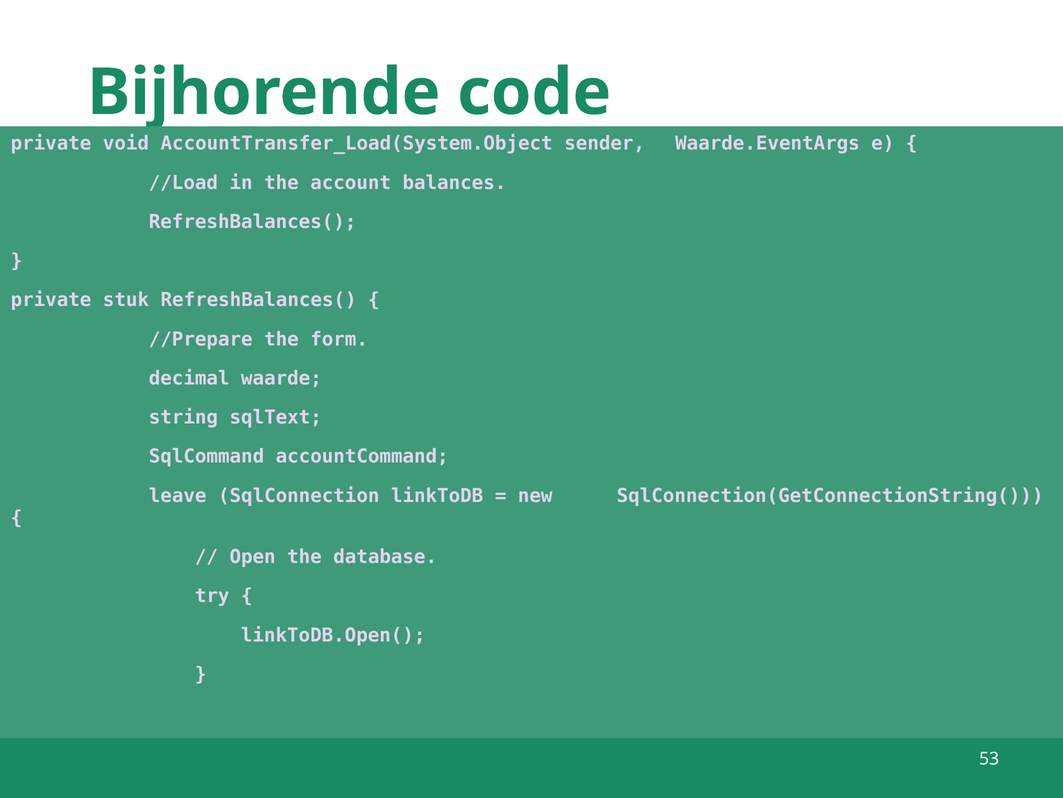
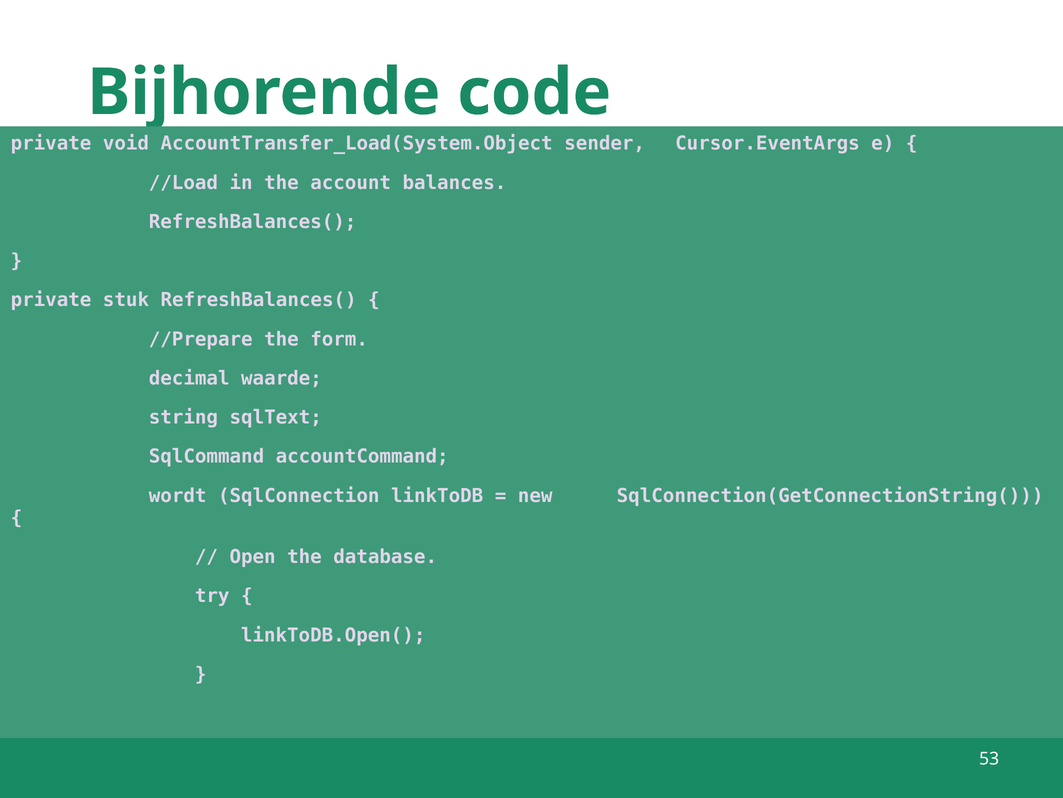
Waarde.EventArgs: Waarde.EventArgs -> Cursor.EventArgs
leave: leave -> wordt
